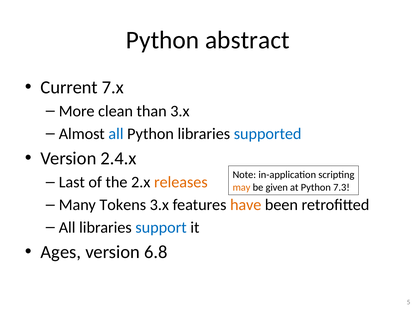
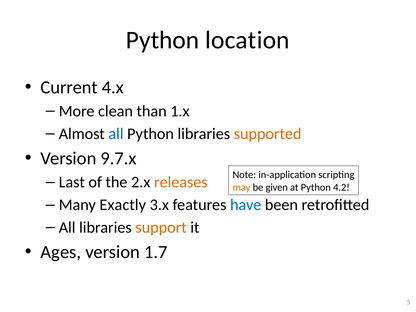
abstract: abstract -> location
7.x: 7.x -> 4.x
than 3.x: 3.x -> 1.x
supported colour: blue -> orange
2.4.x: 2.4.x -> 9.7.x
7.3: 7.3 -> 4.2
Tokens: Tokens -> Exactly
have colour: orange -> blue
support colour: blue -> orange
6.8: 6.8 -> 1.7
